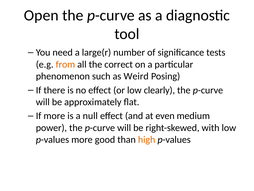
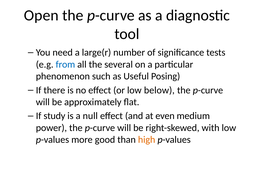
from colour: orange -> blue
correct: correct -> several
Weird: Weird -> Useful
clearly: clearly -> below
If more: more -> study
